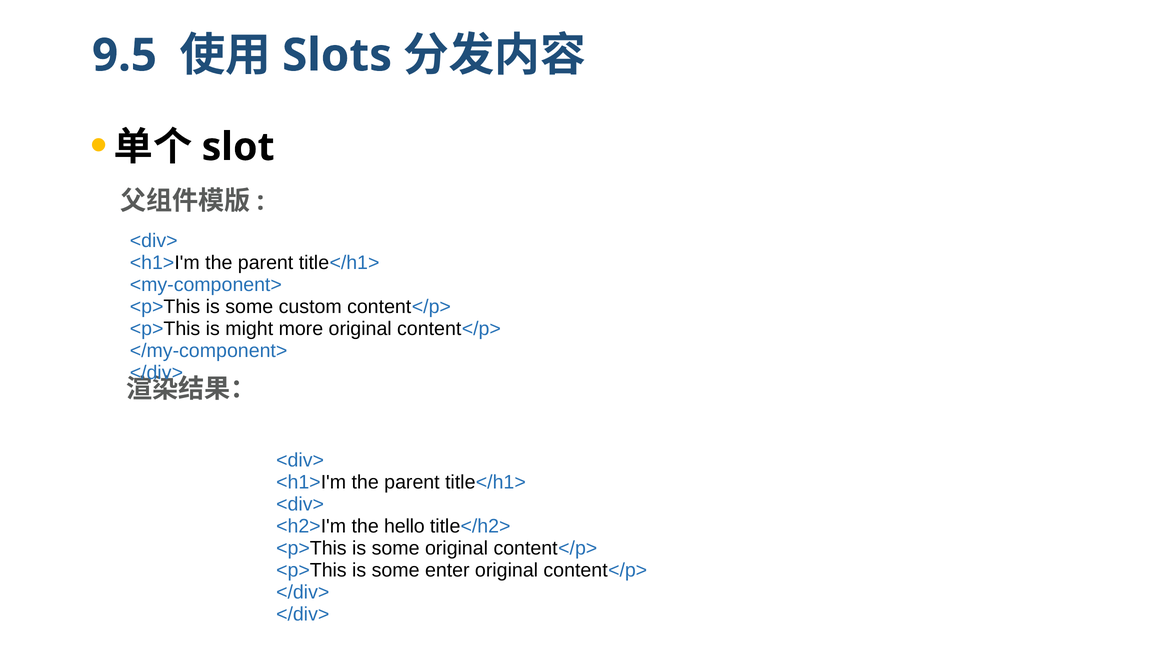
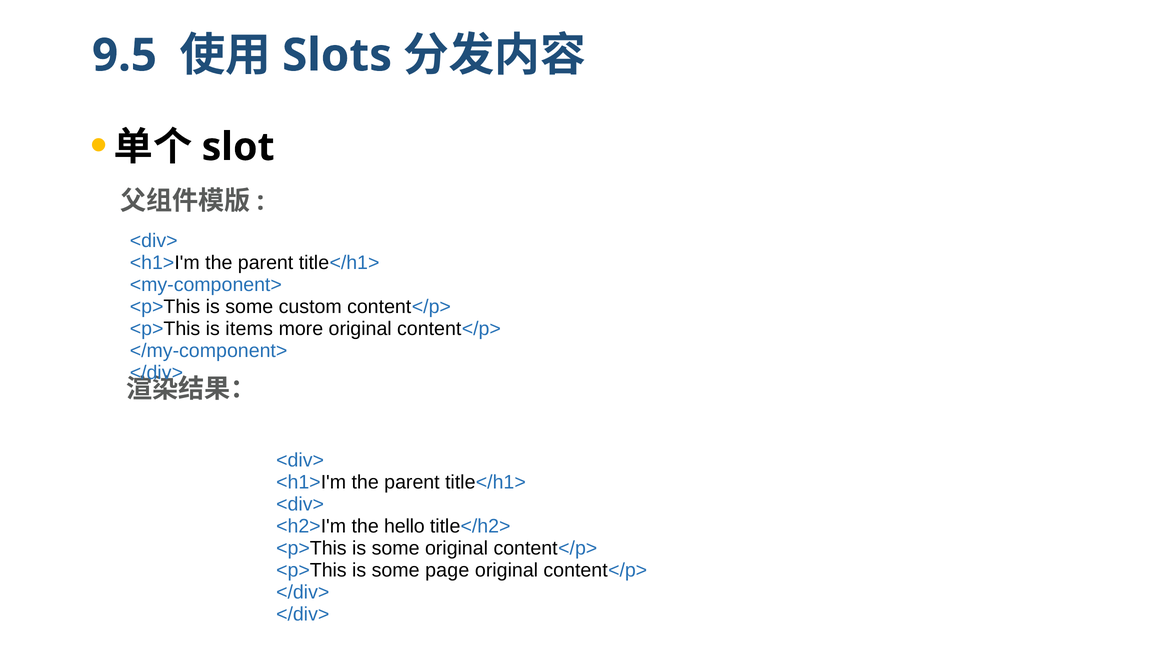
might: might -> items
enter: enter -> page
